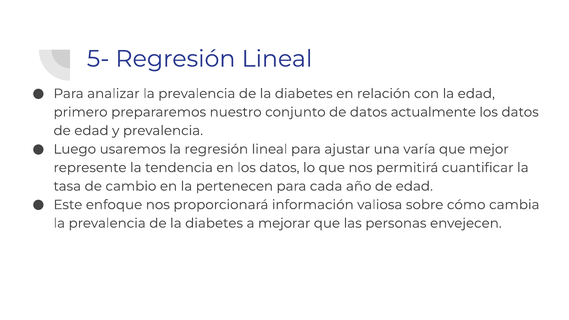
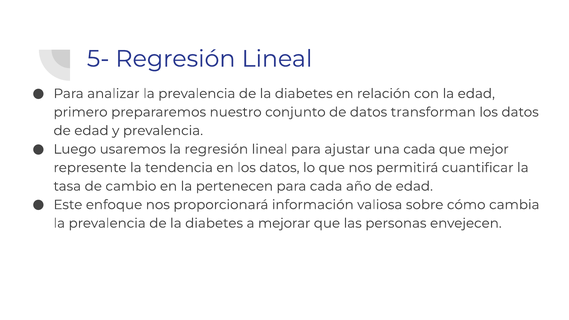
actualmente: actualmente -> transforman
una varía: varía -> cada
